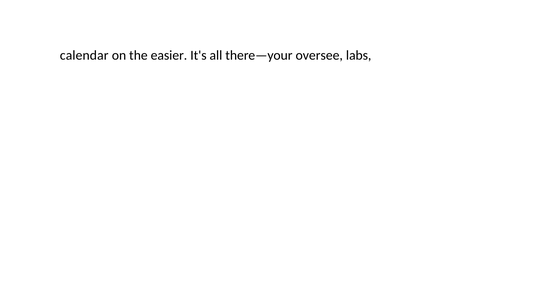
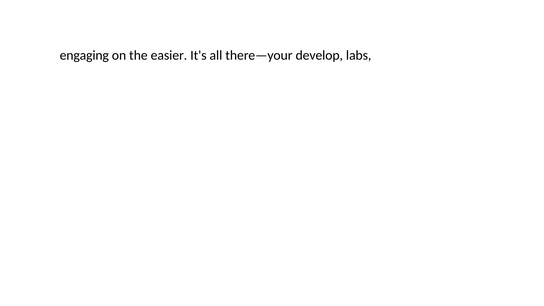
calendar: calendar -> engaging
oversee: oversee -> develop
